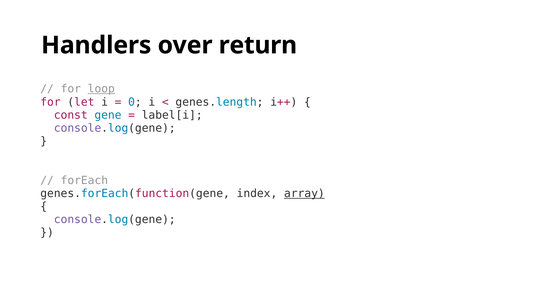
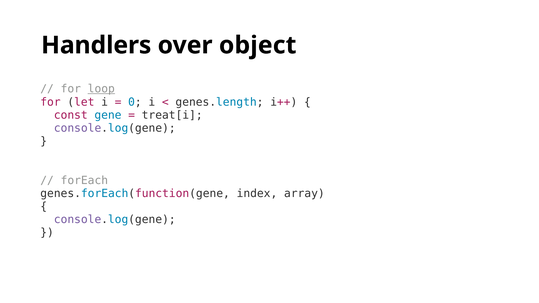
return: return -> object
label[i: label[i -> treat[i
array underline: present -> none
